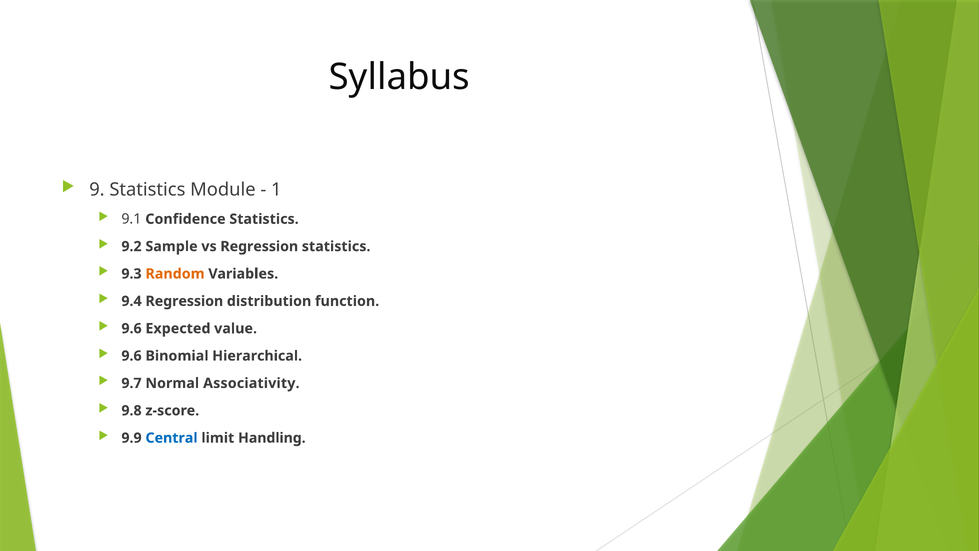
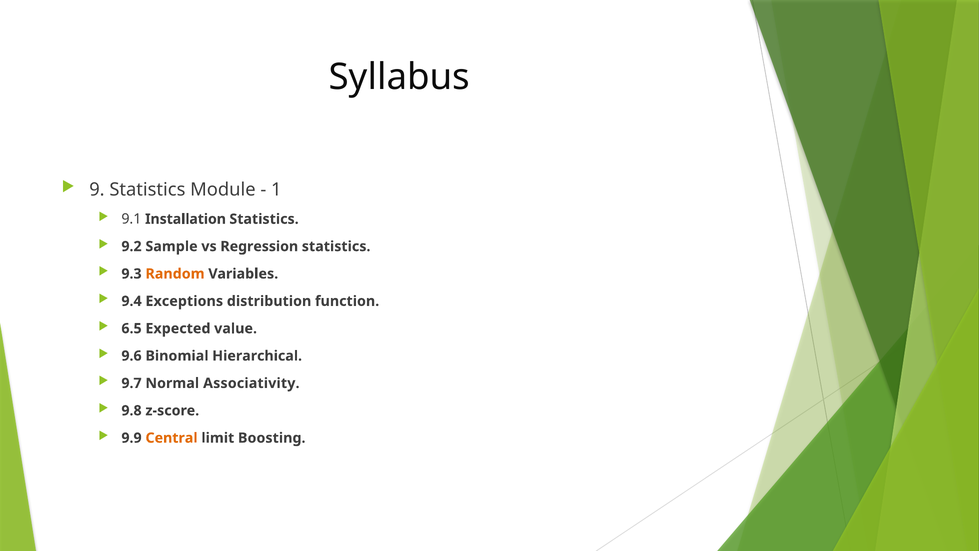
Confidence: Confidence -> Installation
9.4 Regression: Regression -> Exceptions
9.6 at (132, 328): 9.6 -> 6.5
Central colour: blue -> orange
Handling: Handling -> Boosting
